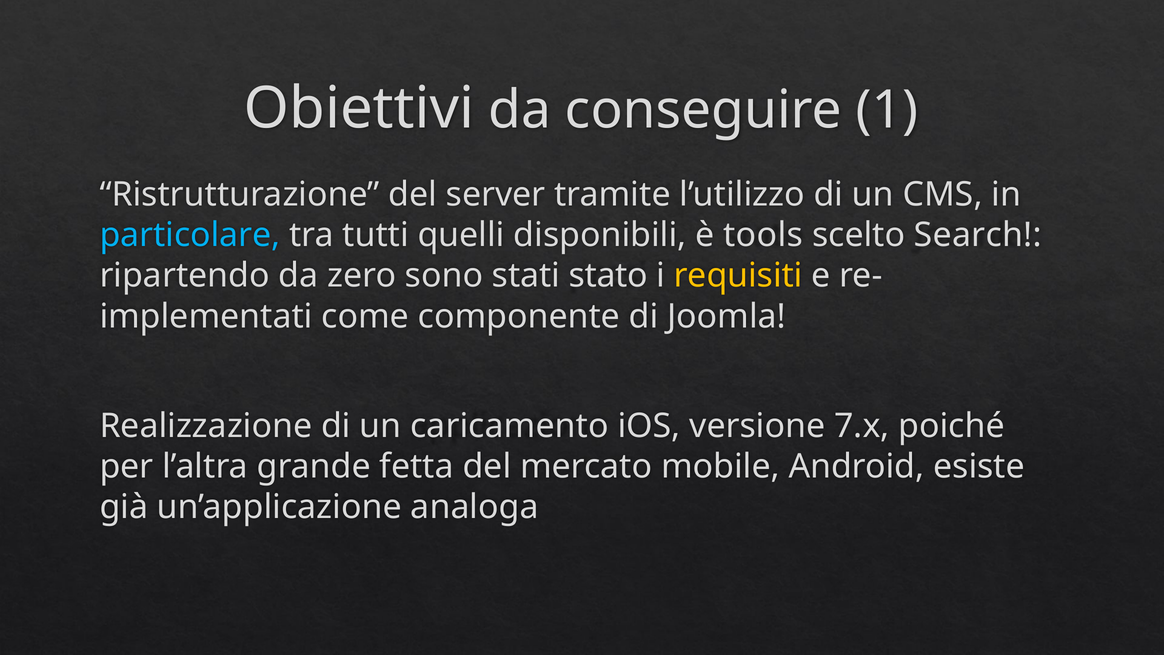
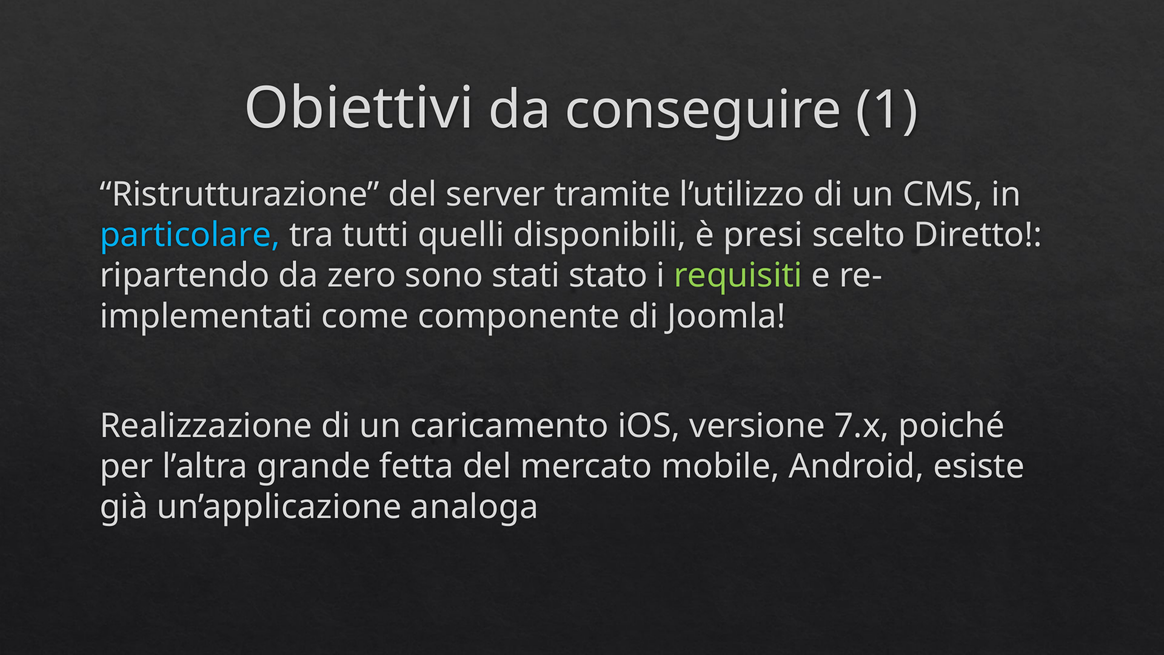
tools: tools -> presi
Search: Search -> Diretto
requisiti colour: yellow -> light green
